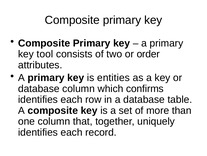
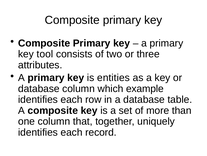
order: order -> three
confirms: confirms -> example
